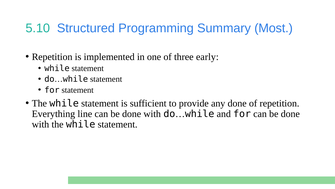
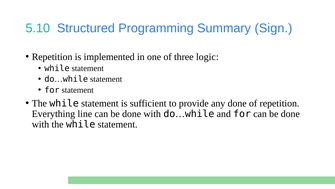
Most: Most -> Sign
early: early -> logic
